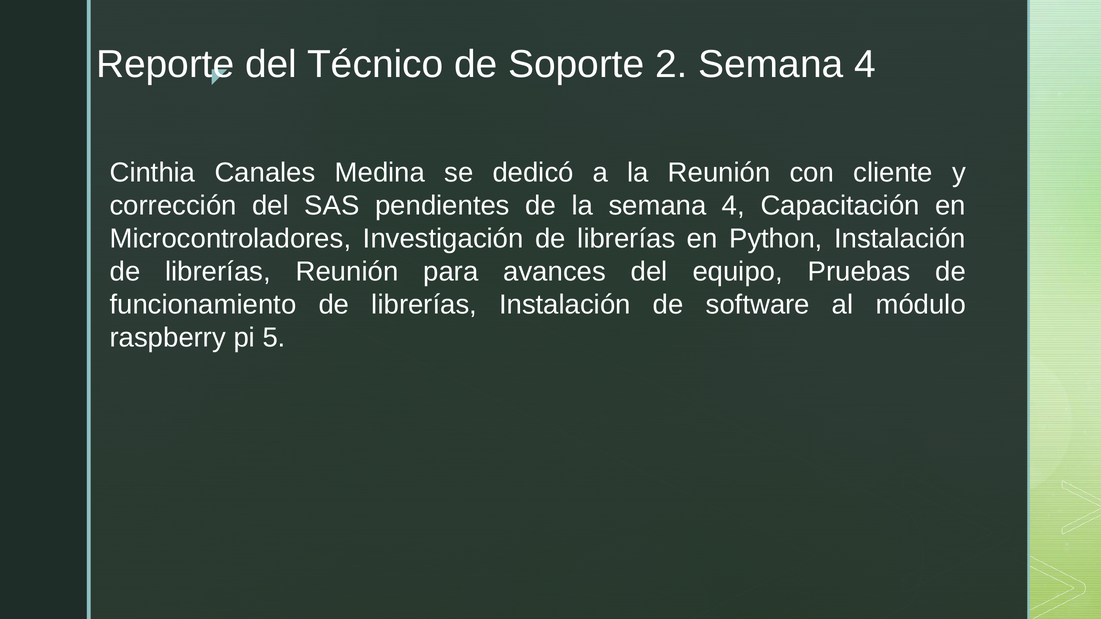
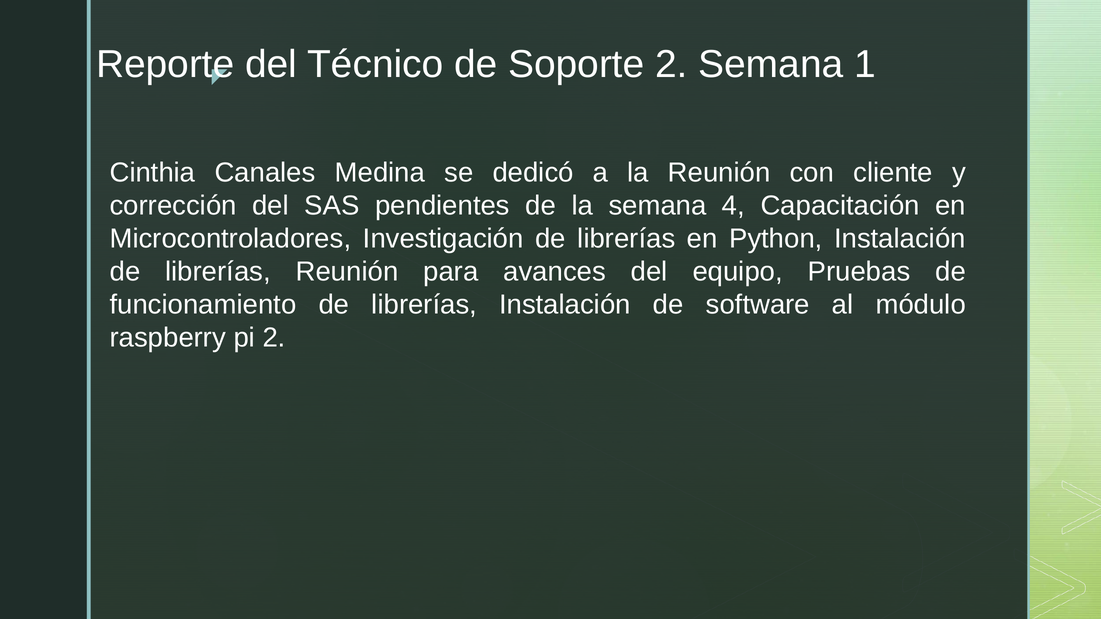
2 Semana 4: 4 -> 1
pi 5: 5 -> 2
